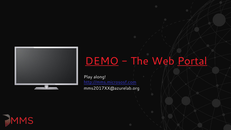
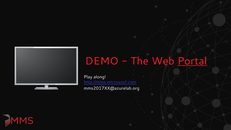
DEMO underline: present -> none
